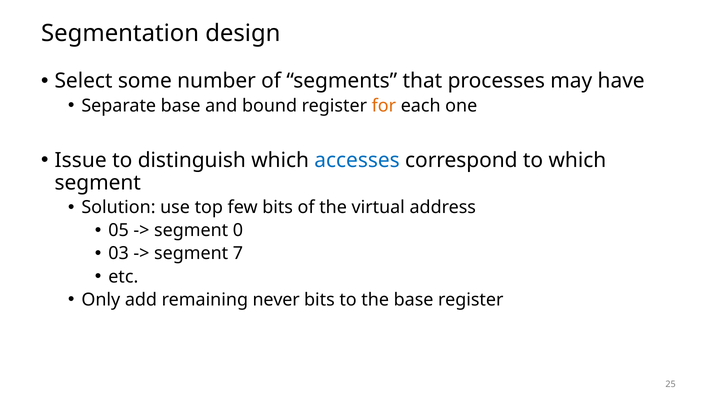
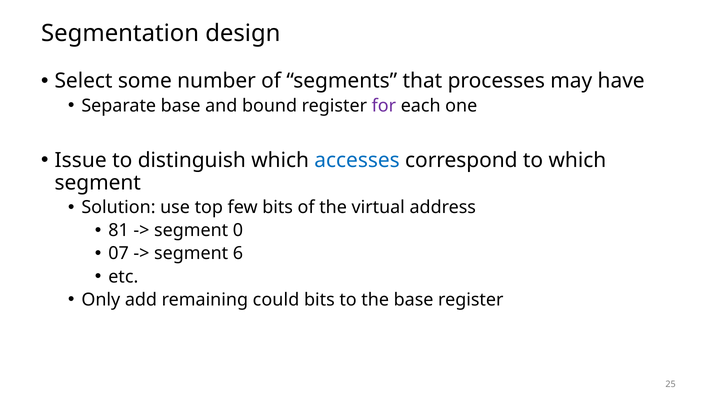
for colour: orange -> purple
05: 05 -> 81
03: 03 -> 07
7: 7 -> 6
never: never -> could
